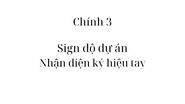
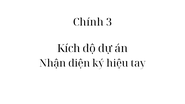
Sign: Sign -> Kích
